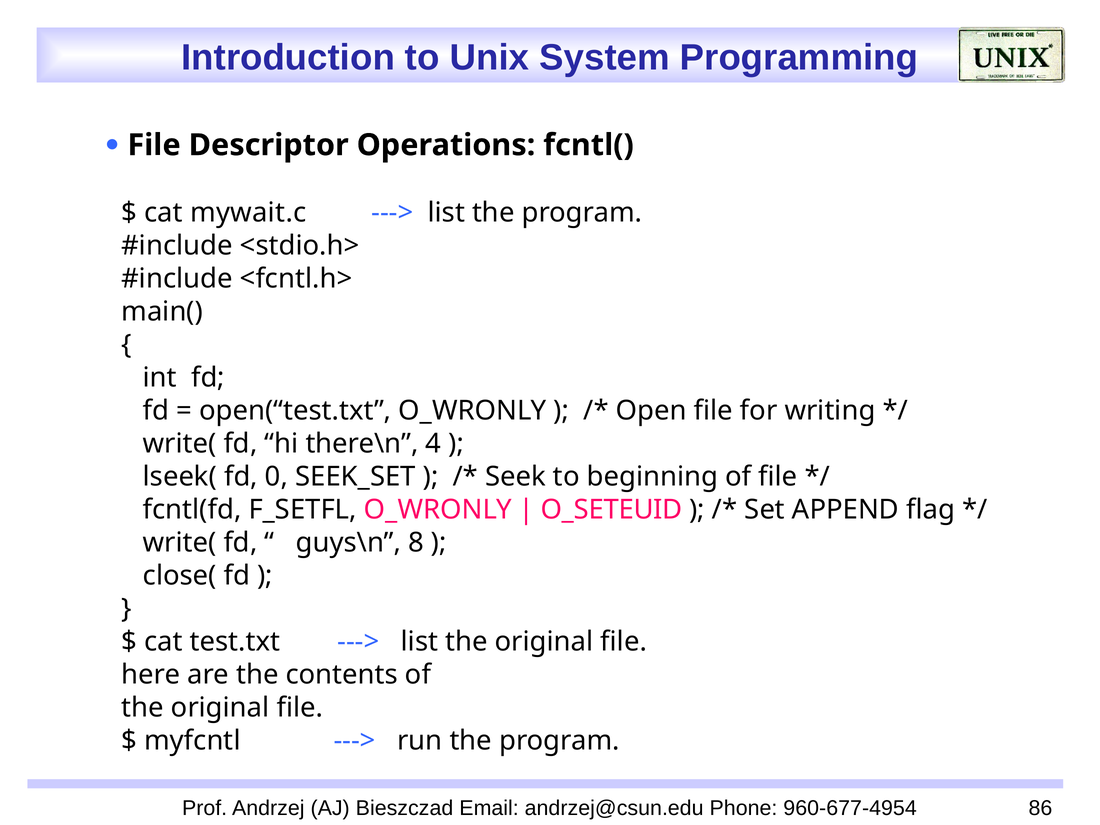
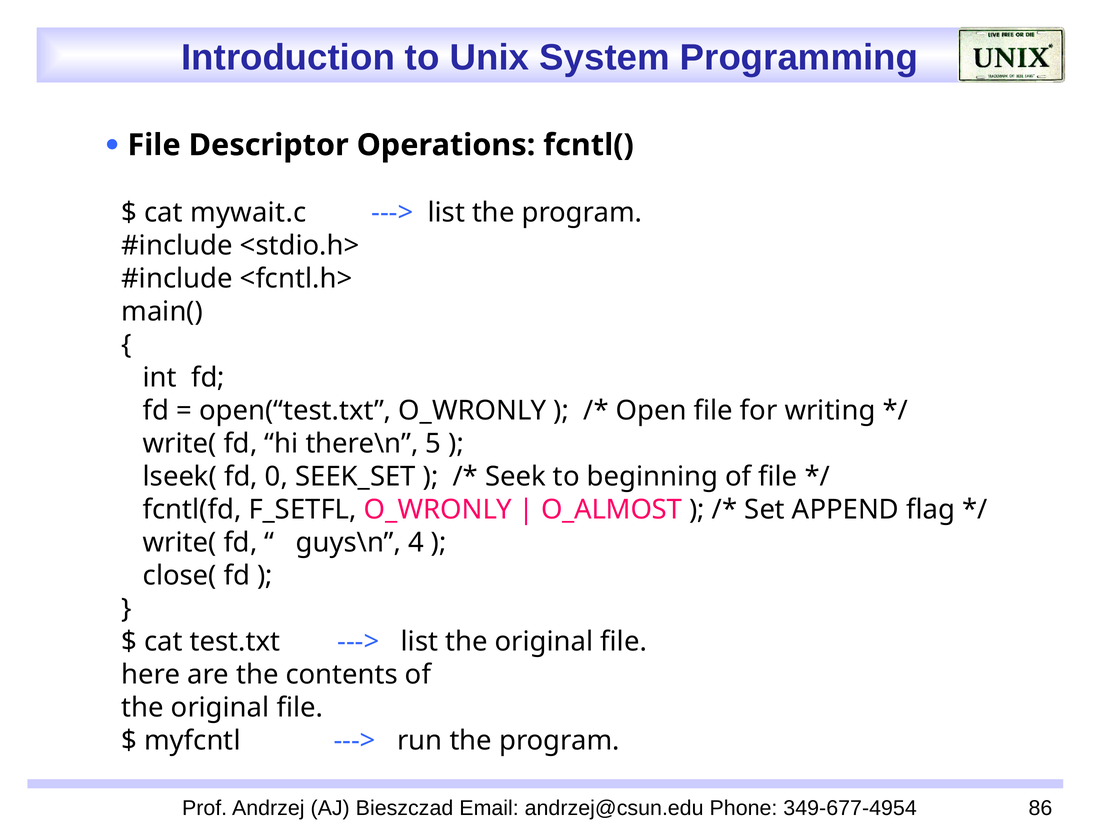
4: 4 -> 5
O_SETEUID: O_SETEUID -> O_ALMOST
8: 8 -> 4
960-677-4954: 960-677-4954 -> 349-677-4954
